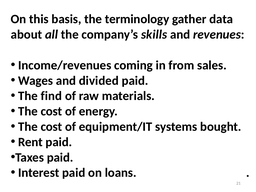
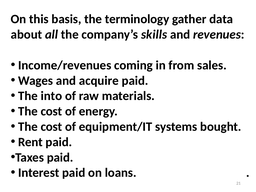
divided: divided -> acquire
find: find -> into
